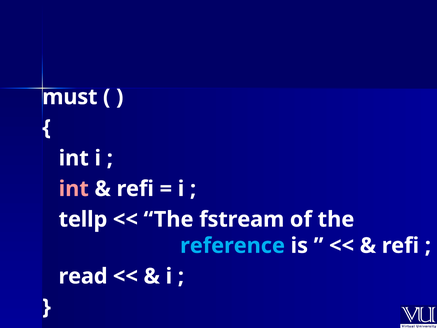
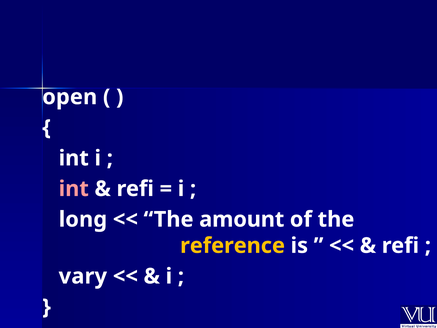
must: must -> open
tellp: tellp -> long
fstream: fstream -> amount
reference colour: light blue -> yellow
read: read -> vary
